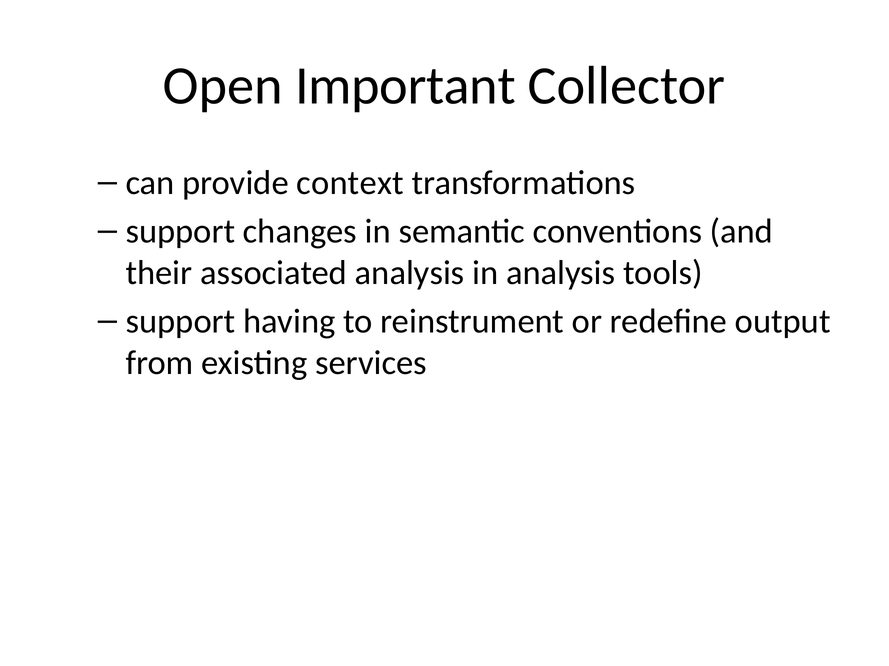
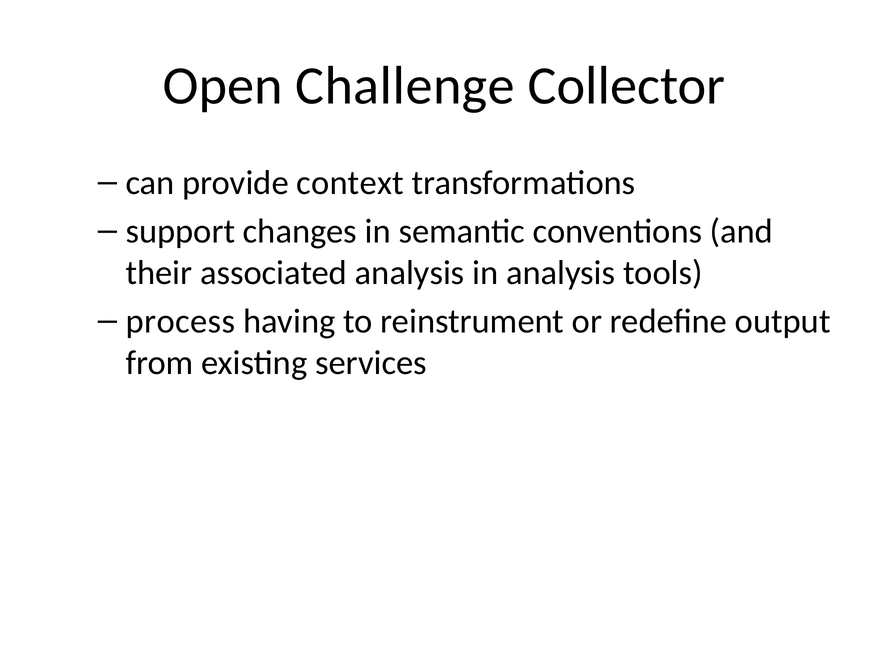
Important: Important -> Challenge
support at (181, 322): support -> process
